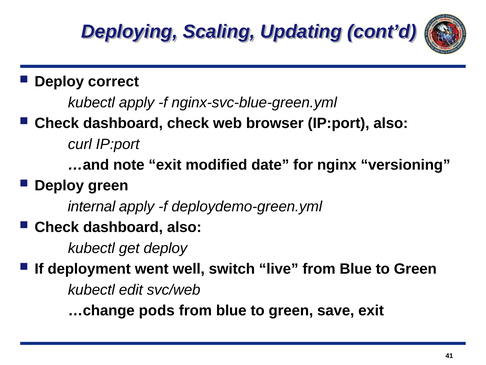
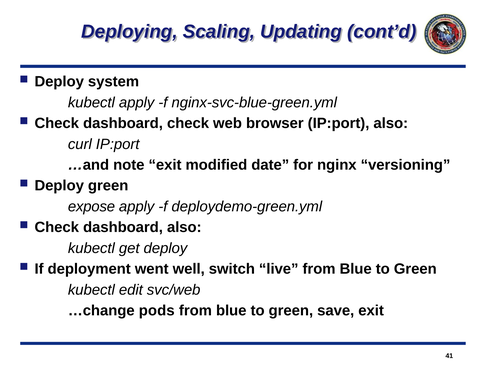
correct: correct -> system
internal: internal -> expose
